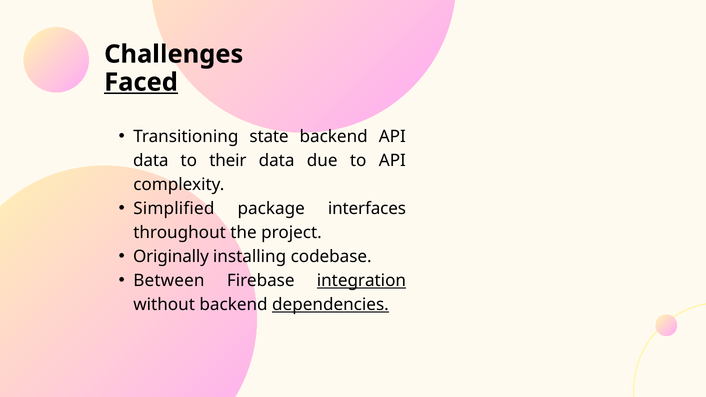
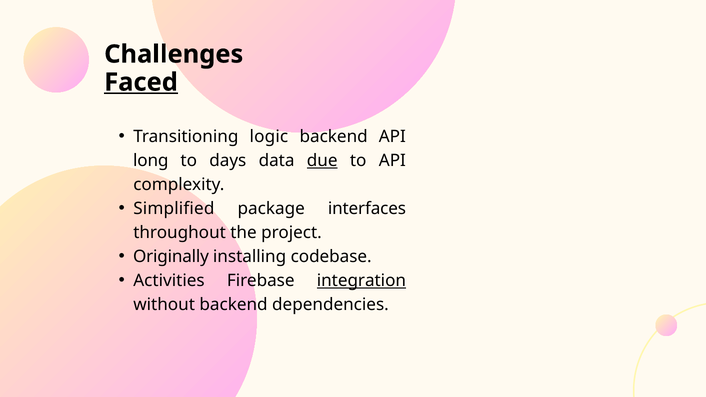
state: state -> logic
data at (151, 161): data -> long
their: their -> days
due underline: none -> present
Between: Between -> Activities
dependencies underline: present -> none
